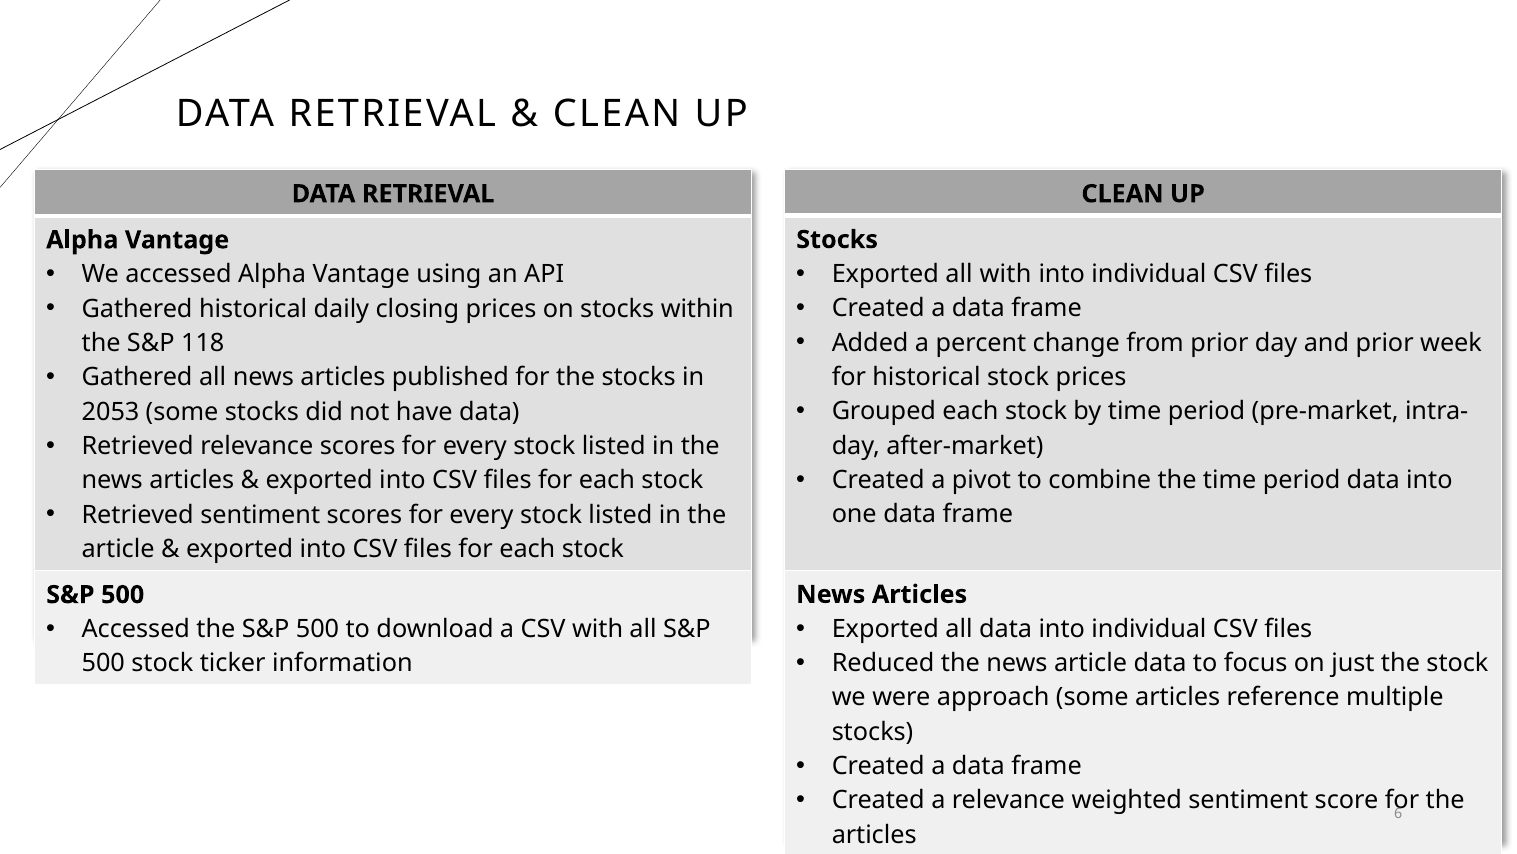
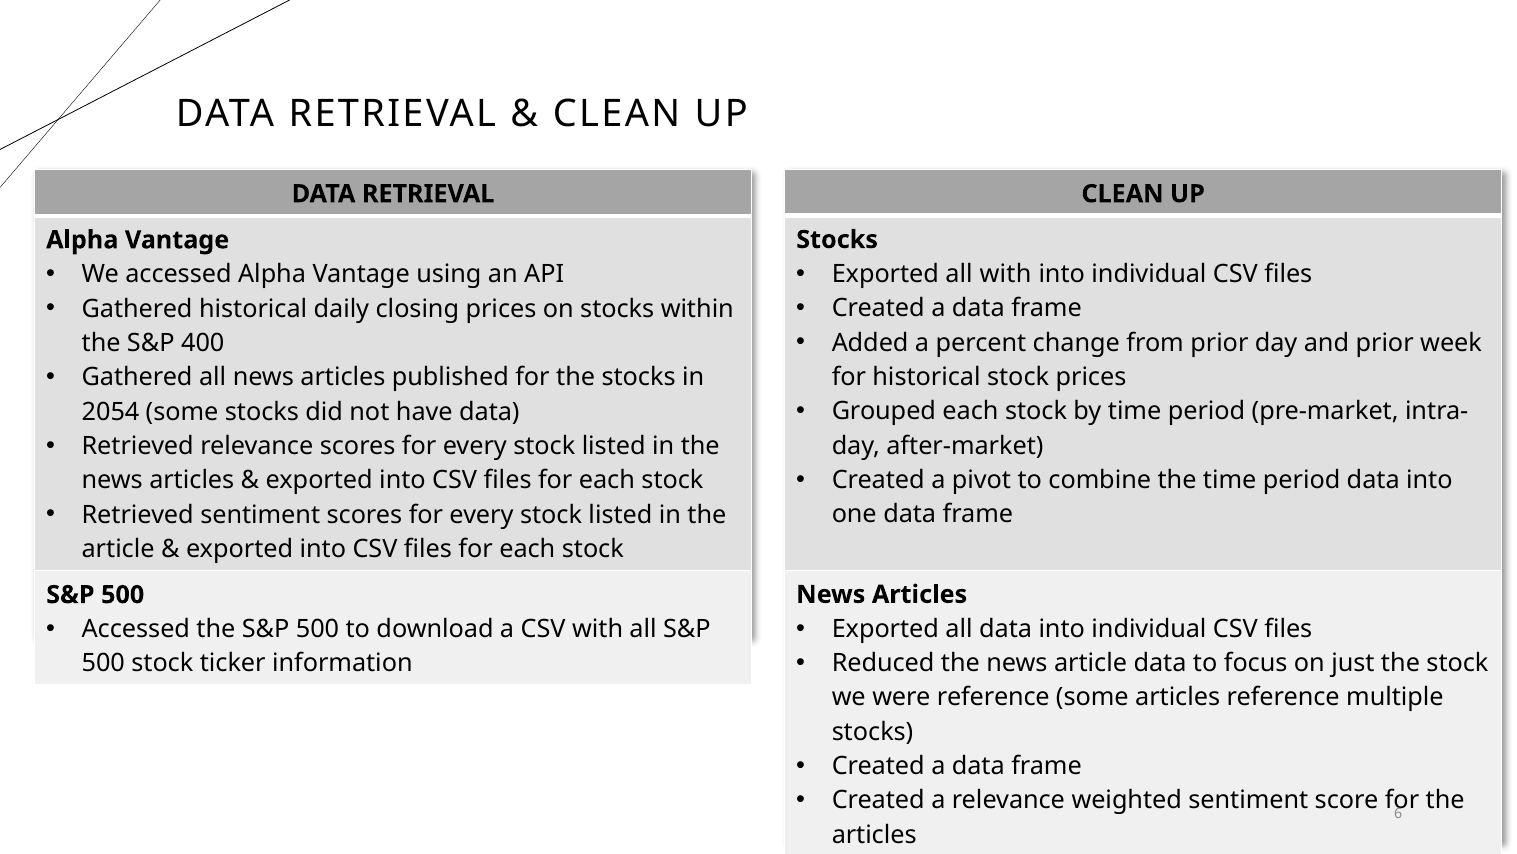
118: 118 -> 400
2053: 2053 -> 2054
were approach: approach -> reference
